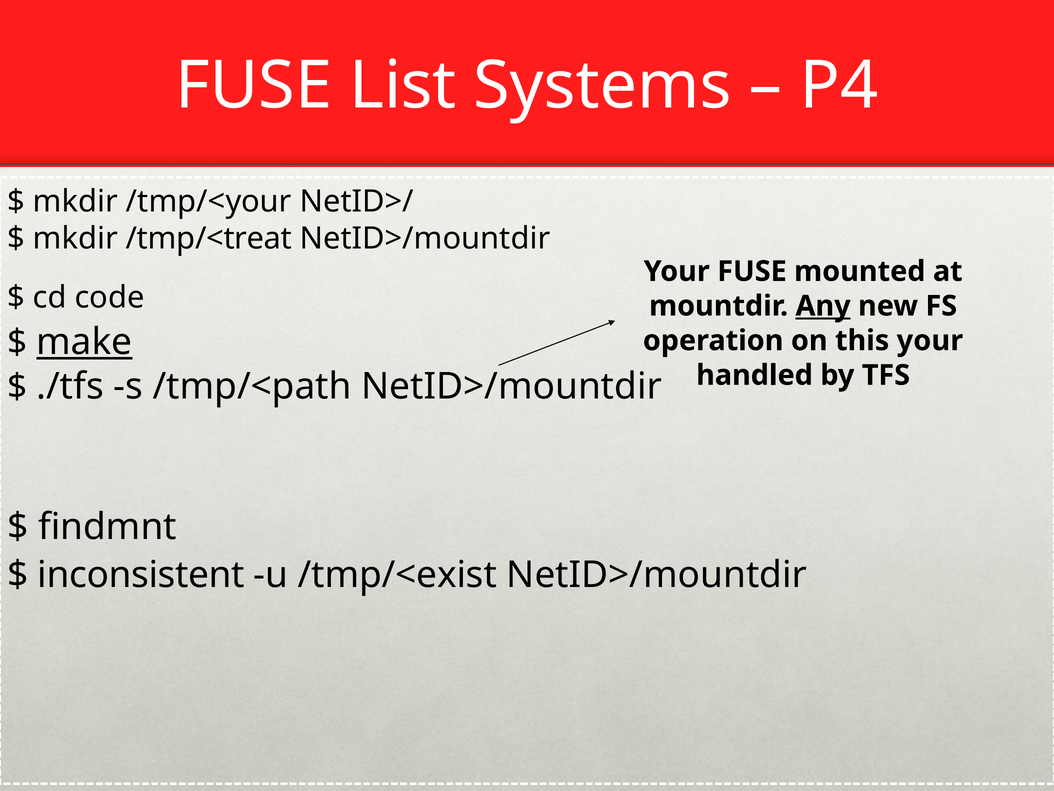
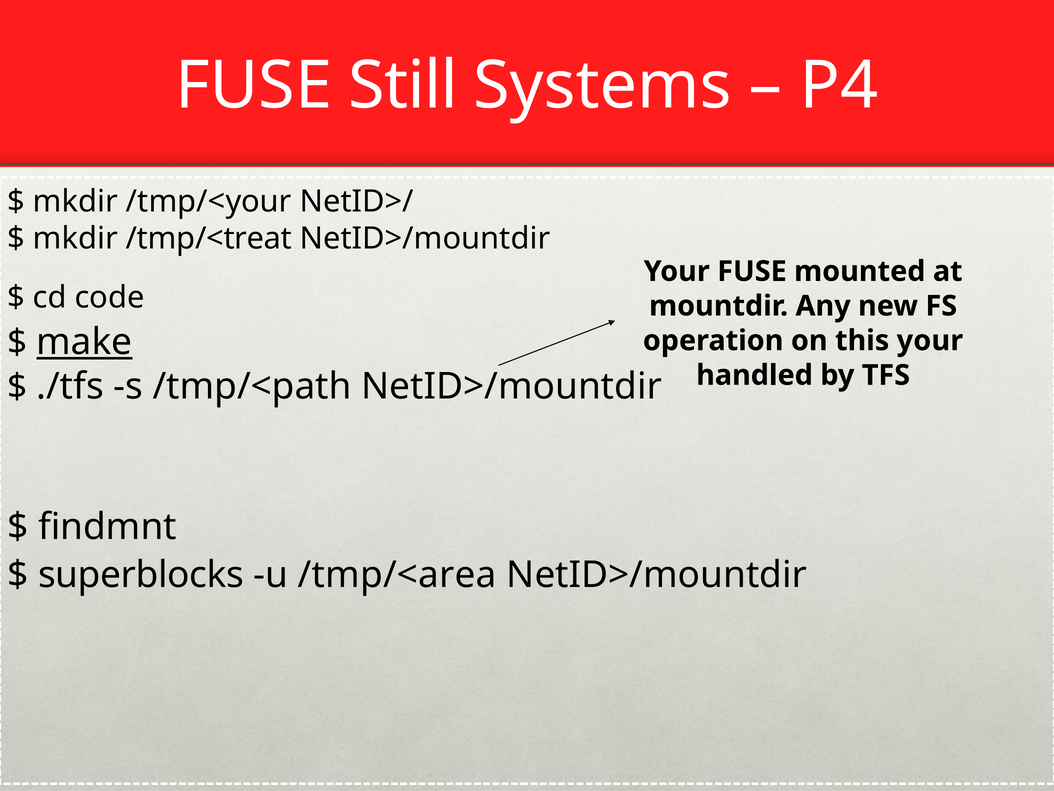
List: List -> Still
Any underline: present -> none
inconsistent: inconsistent -> superblocks
/tmp/<exist: /tmp/<exist -> /tmp/<area
